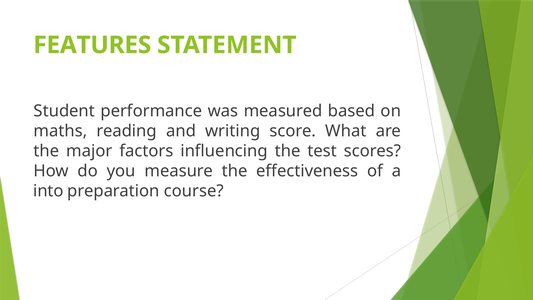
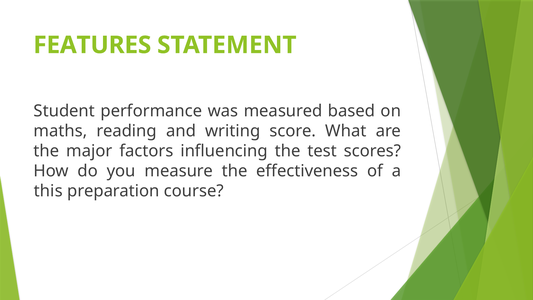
into: into -> this
